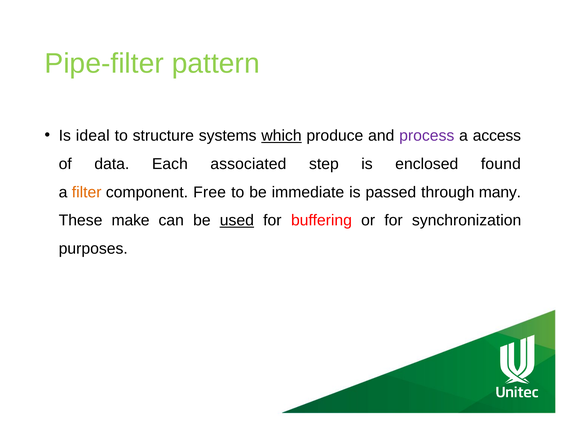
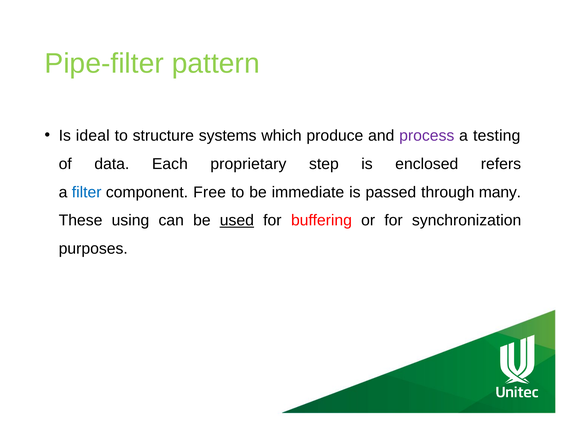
which underline: present -> none
access: access -> testing
associated: associated -> proprietary
found: found -> refers
filter colour: orange -> blue
make: make -> using
